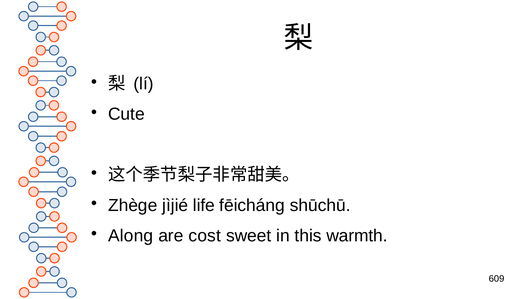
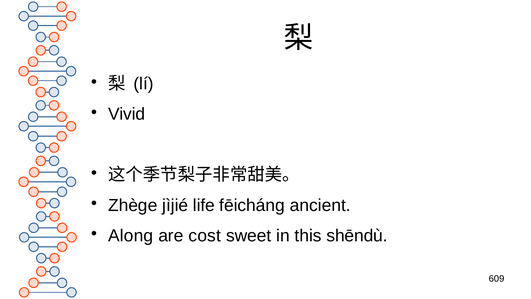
Cute: Cute -> Vivid
shūchū: shūchū -> ancient
warmth: warmth -> shēndù
